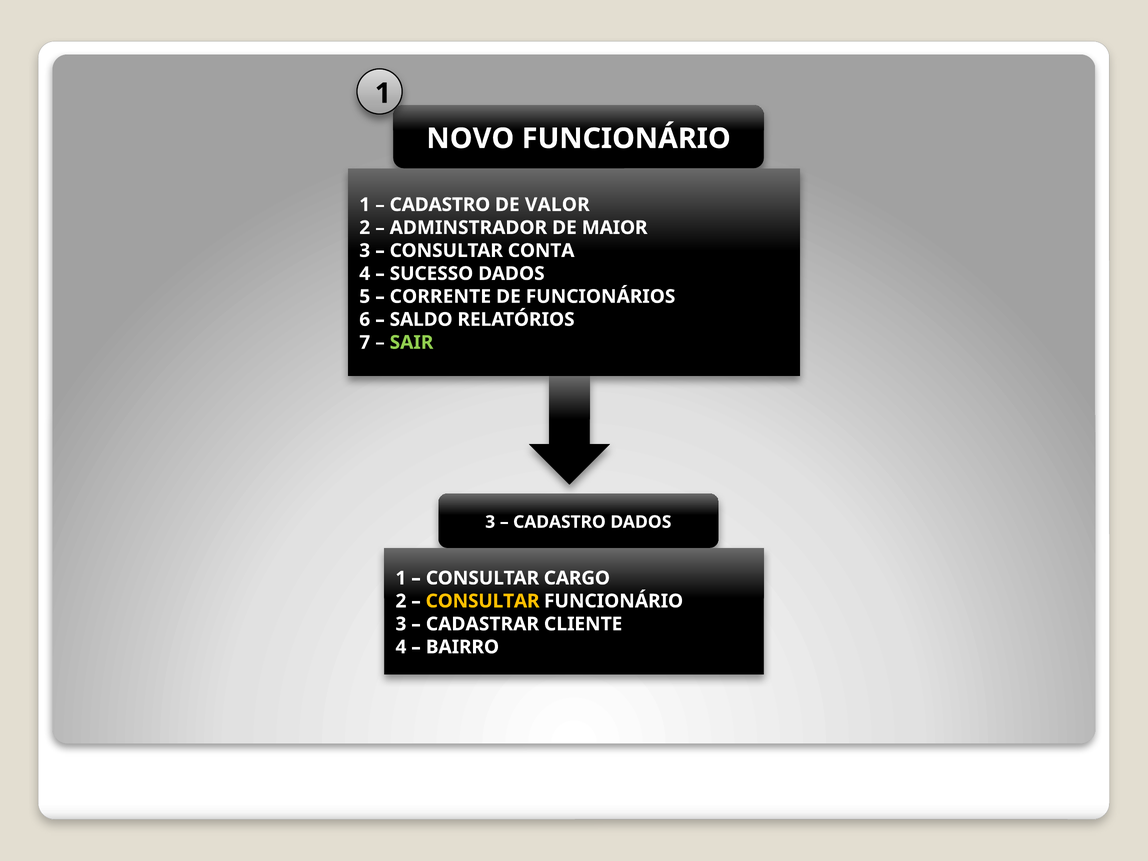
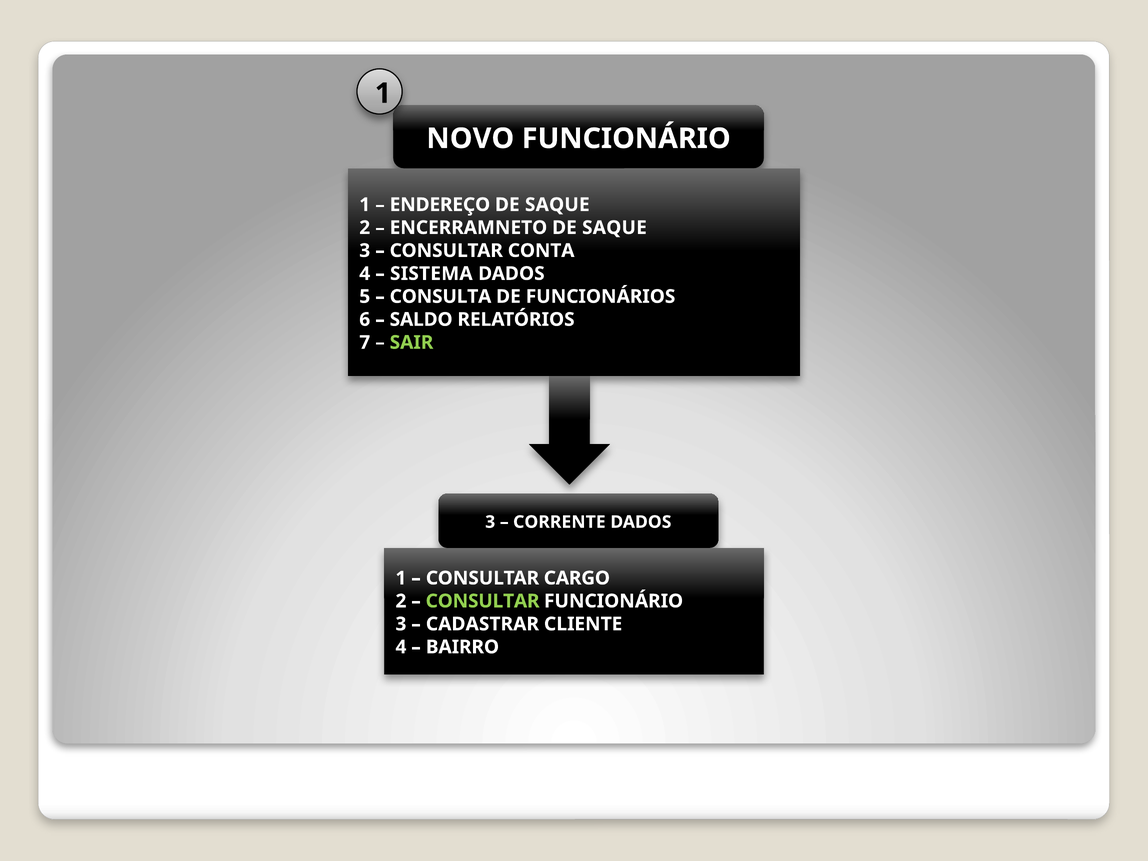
CADASTRO at (440, 205): CADASTRO -> ENDEREÇO
VALOR at (557, 205): VALOR -> SAQUE
ADMINSTRADOR: ADMINSTRADOR -> ENCERRAMNETO
MAIOR at (615, 228): MAIOR -> SAQUE
SUCESSO: SUCESSO -> SISTEMA
CORRENTE: CORRENTE -> CONSULTA
CADASTRO at (559, 522): CADASTRO -> CORRENTE
CONSULTAR at (483, 601) colour: yellow -> light green
